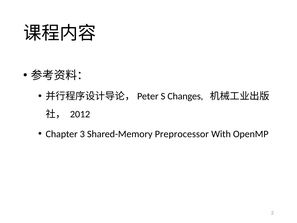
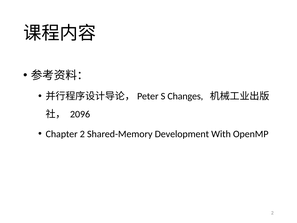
2012: 2012 -> 2096
Chapter 3: 3 -> 2
Preprocessor: Preprocessor -> Development
